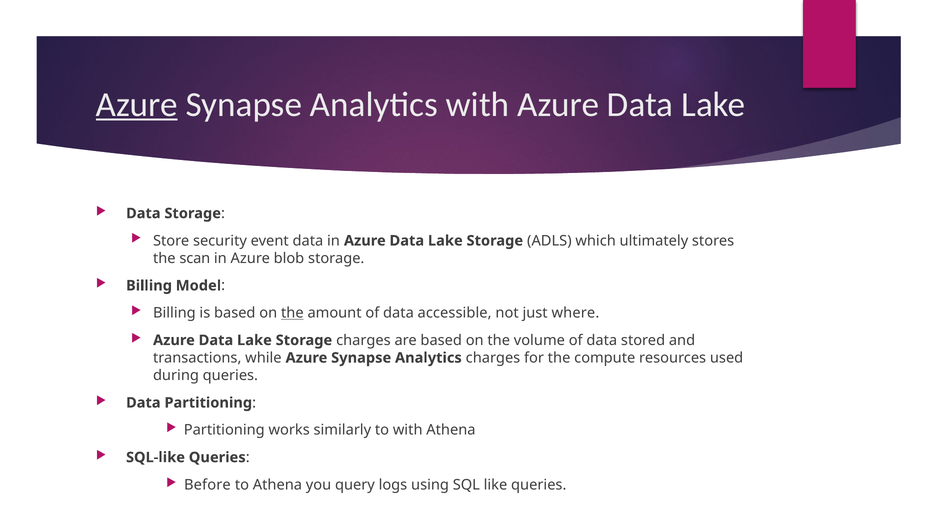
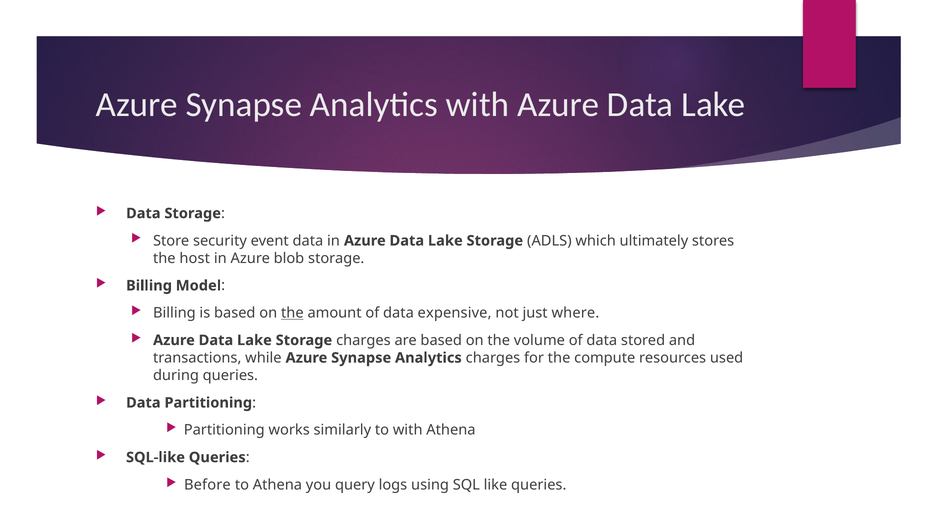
Azure at (137, 105) underline: present -> none
scan: scan -> host
accessible: accessible -> expensive
